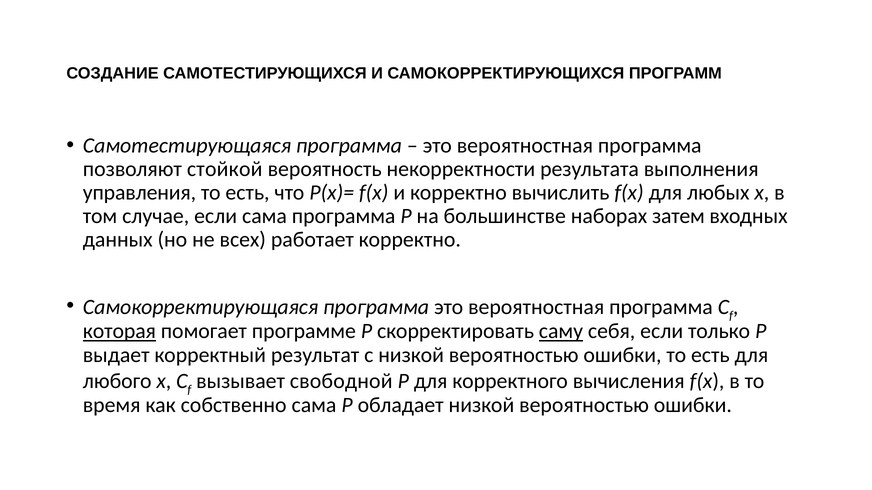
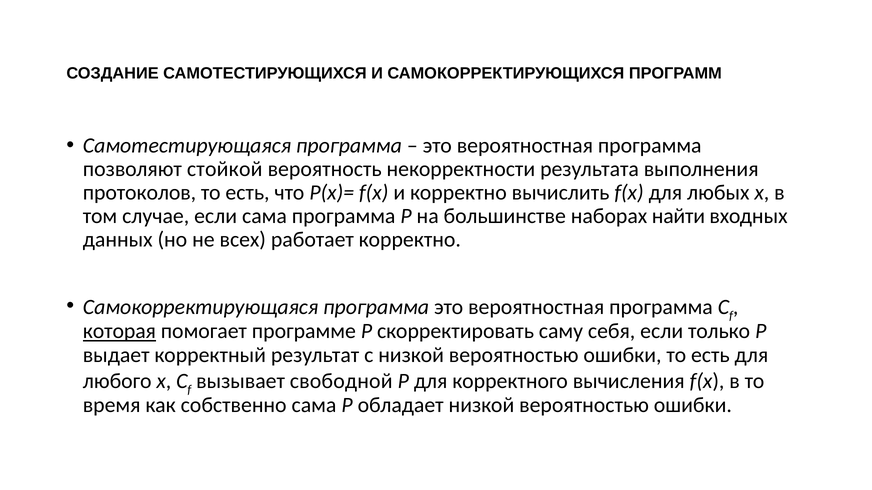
управления: управления -> протоколов
затем: затем -> найти
саму underline: present -> none
